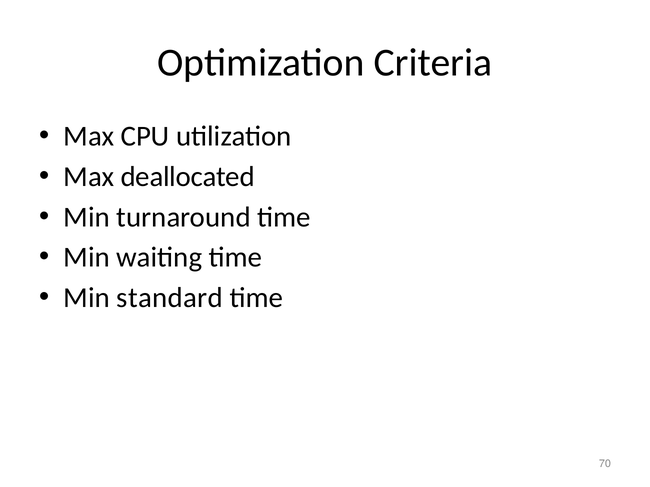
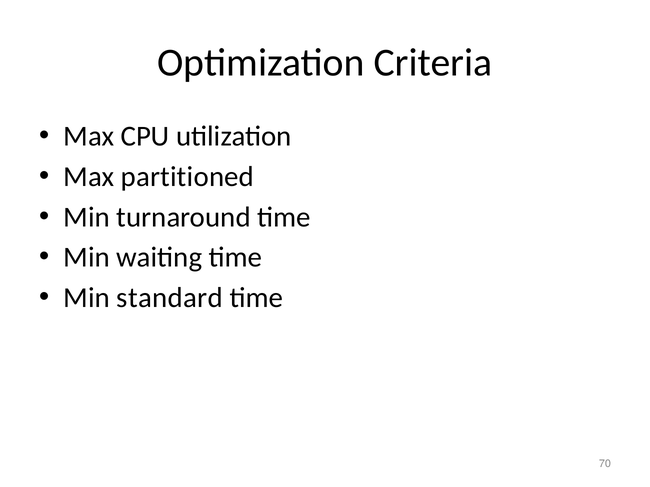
deallocated: deallocated -> partitioned
